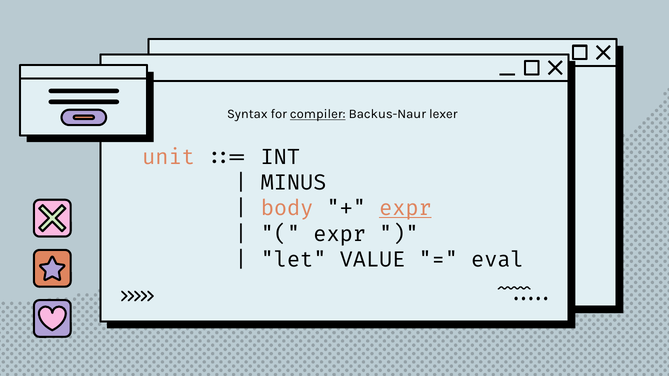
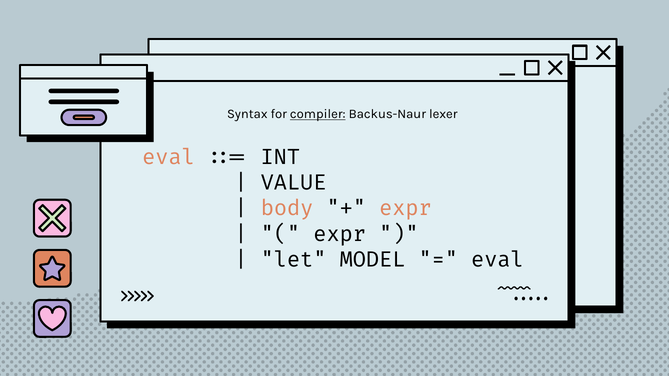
unit at (169, 157): unit -> eval
MINUS: MINUS -> VALUE
expr at (405, 209) underline: present -> none
VALUE: VALUE -> MODEL
